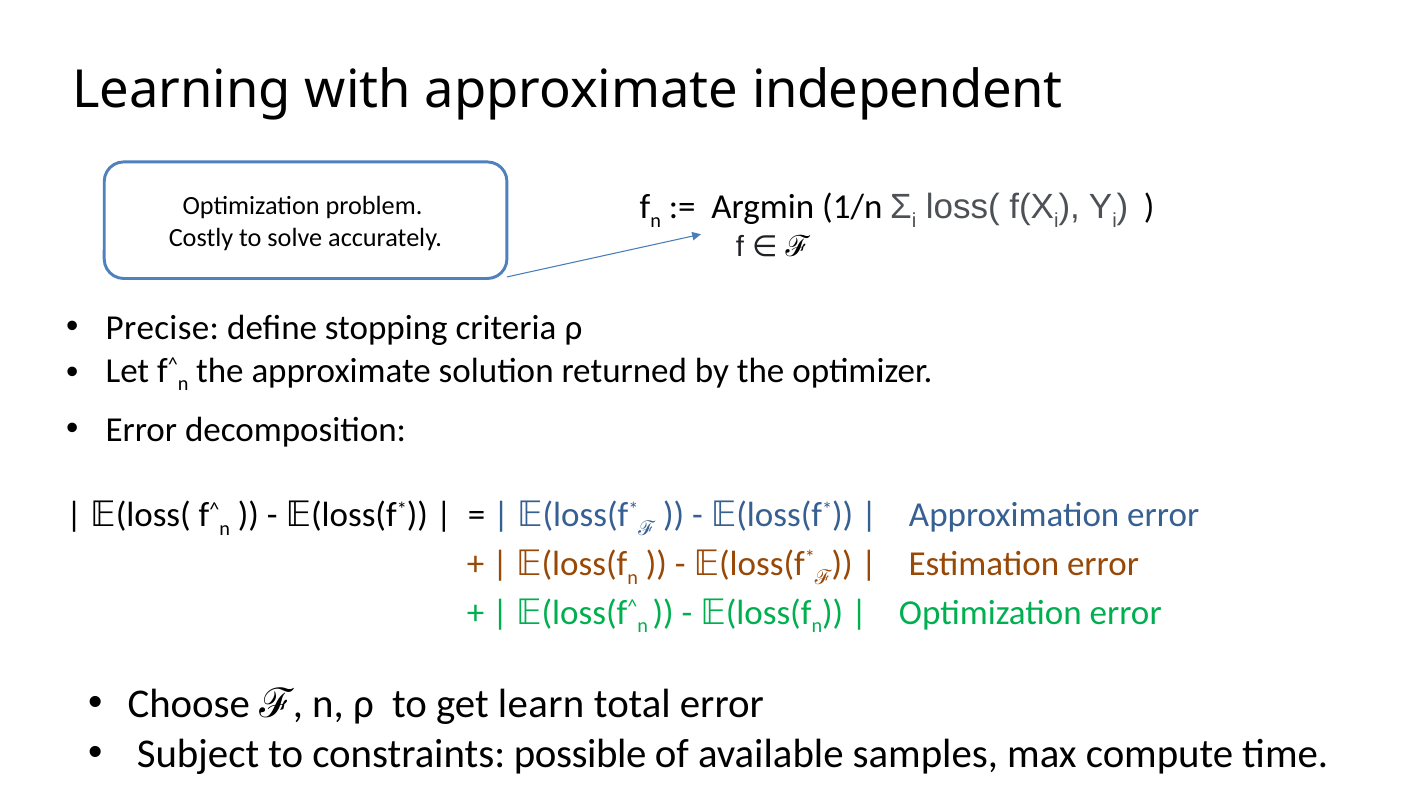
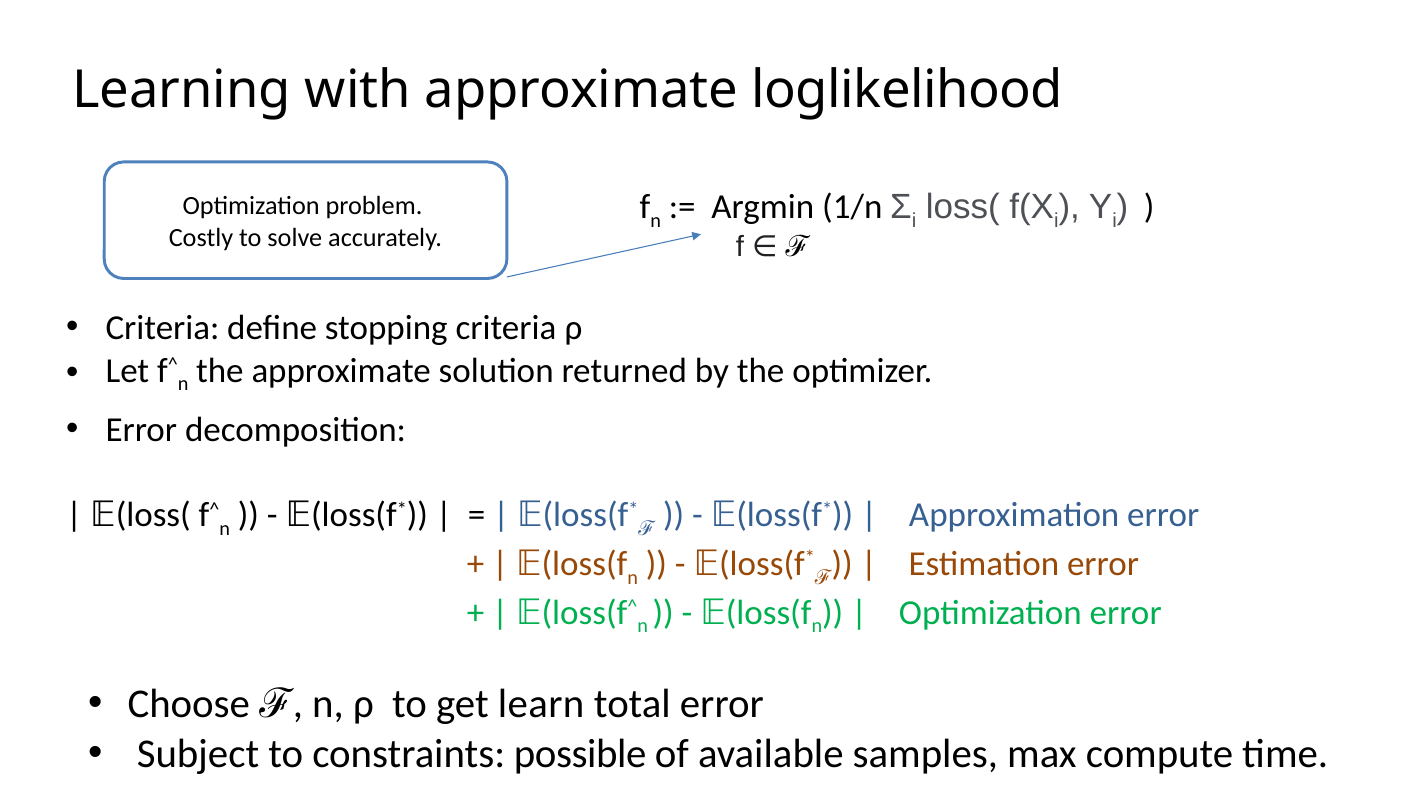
independent: independent -> loglikelihood
Precise at (162, 328): Precise -> Criteria
